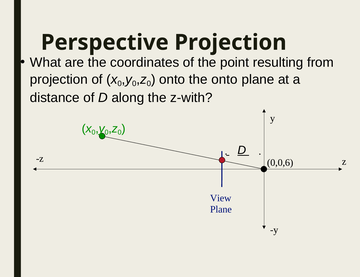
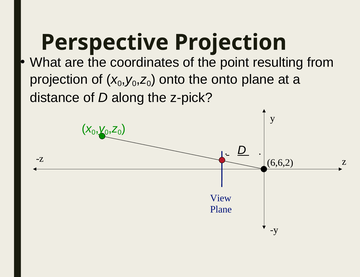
z-with: z-with -> z-pick
0,0,6: 0,0,6 -> 6,6,2
